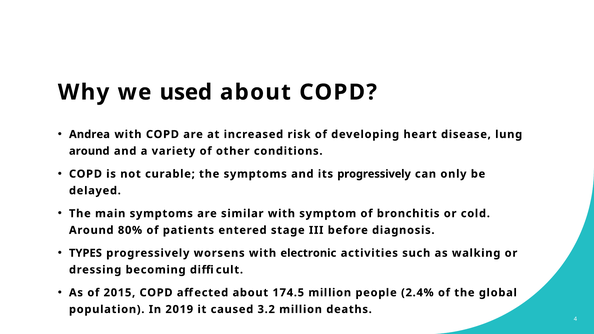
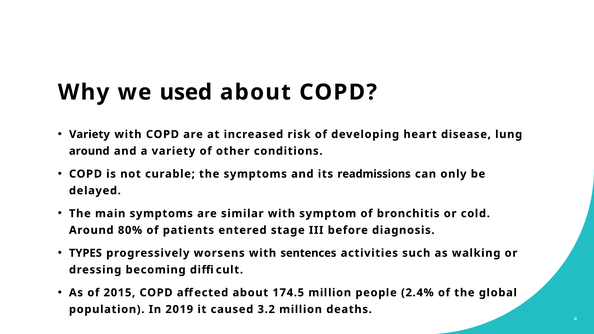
Andrea at (89, 134): Andrea -> Variety
its progressively: progressively -> readmissions
electronic: electronic -> sentences
